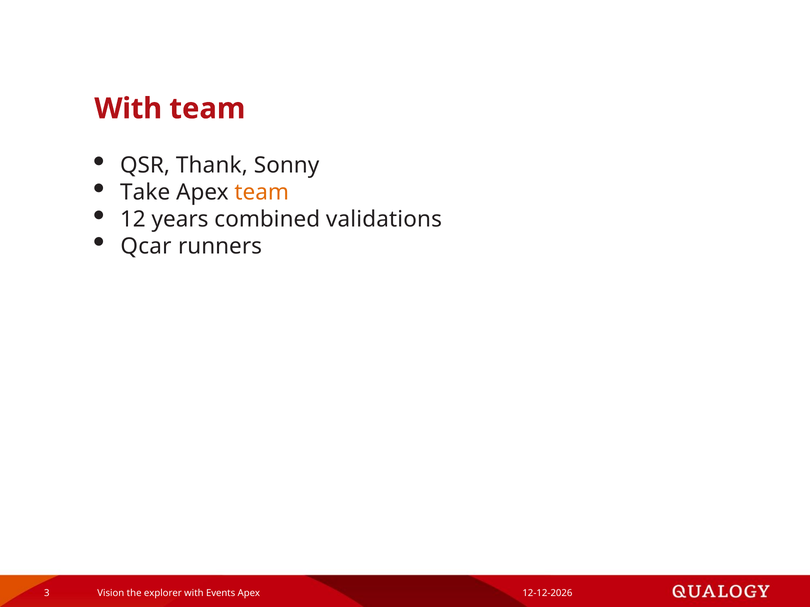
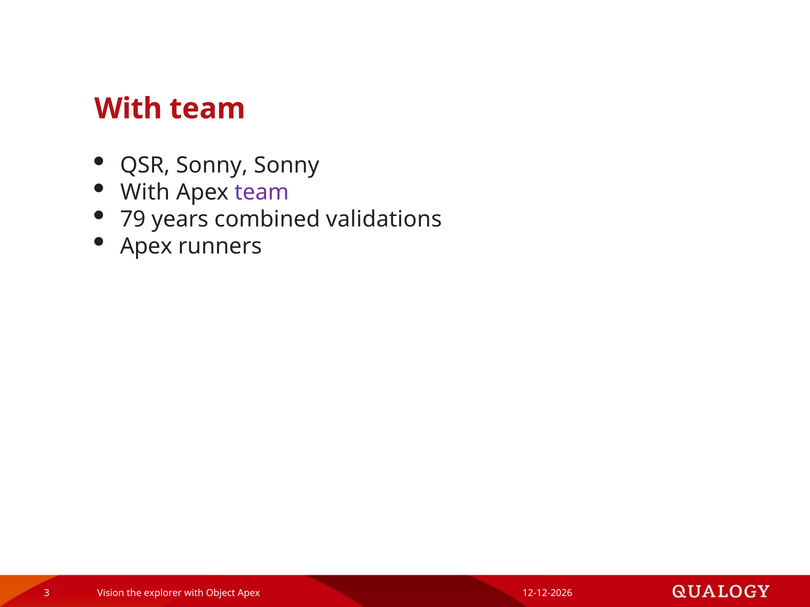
QSR Thank: Thank -> Sonny
Take at (145, 193): Take -> With
team at (262, 193) colour: orange -> purple
12: 12 -> 79
Qcar at (146, 247): Qcar -> Apex
Events: Events -> Object
